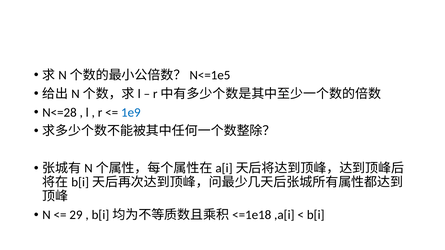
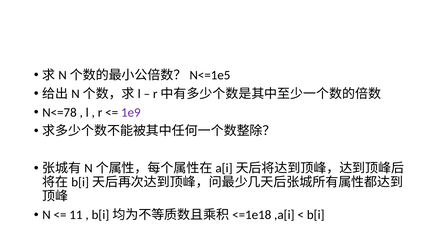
N<=28: N<=28 -> N<=78
1e9 colour: blue -> purple
29: 29 -> 11
